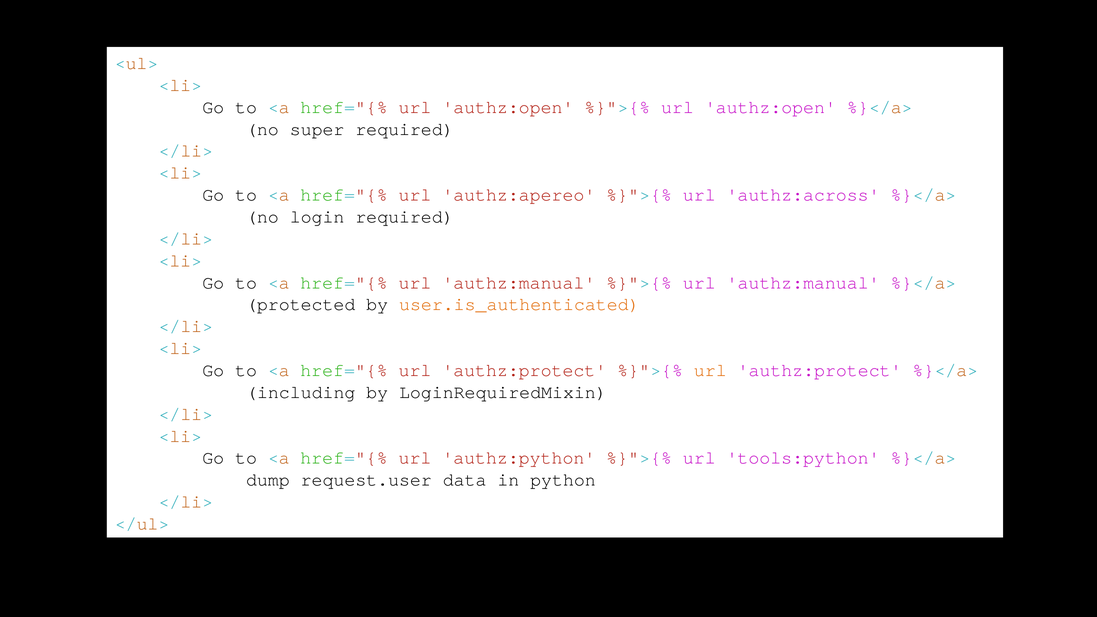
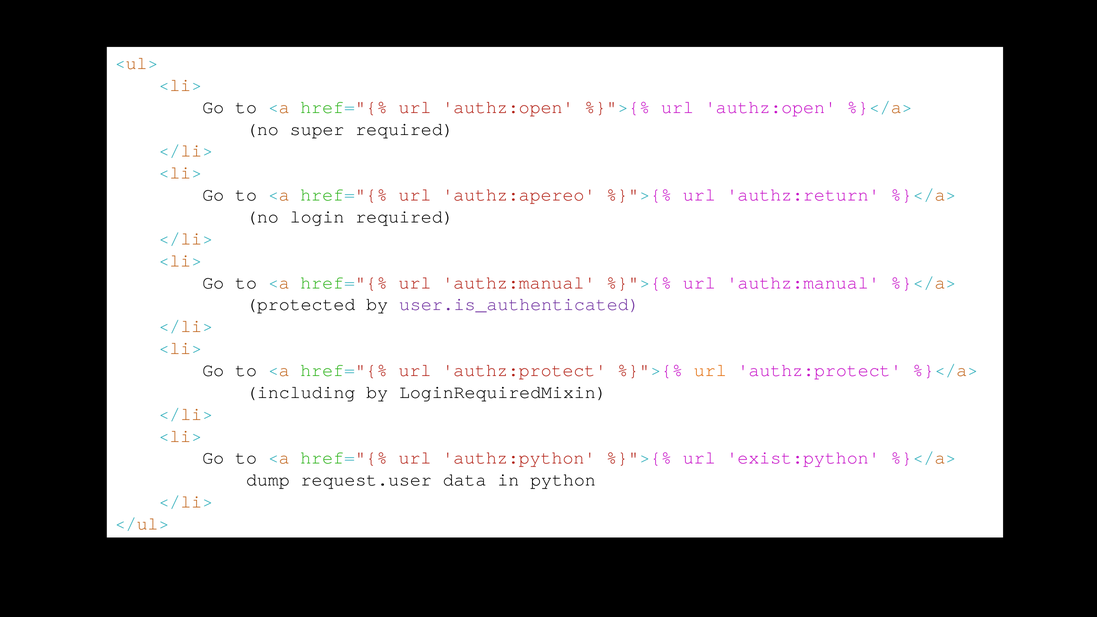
authz:across: authz:across -> authz:return
user.is_authenticated colour: orange -> purple
tools:python: tools:python -> exist:python
